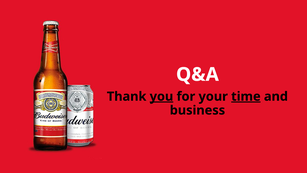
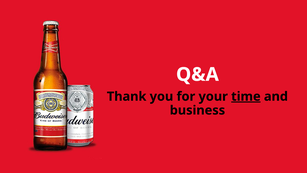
you underline: present -> none
